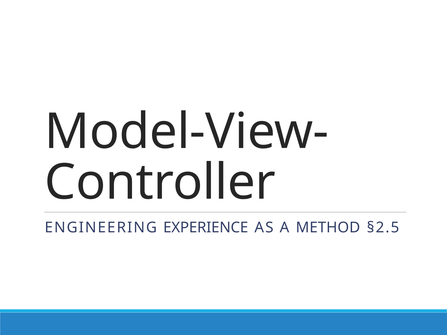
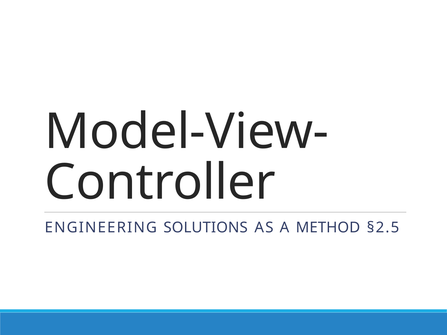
EXPERIENCE: EXPERIENCE -> SOLUTIONS
